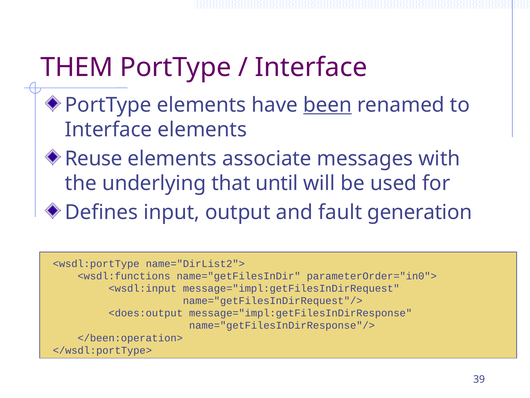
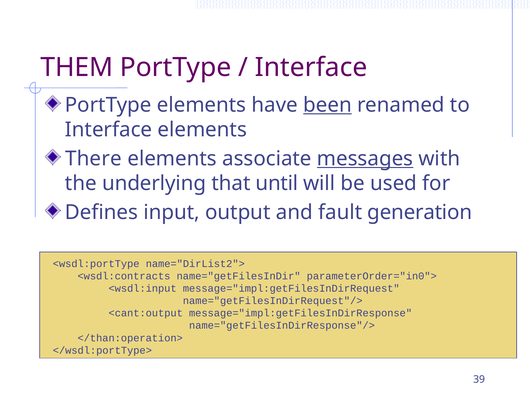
Reuse: Reuse -> There
messages underline: none -> present
<wsdl:functions: <wsdl:functions -> <wsdl:contracts
<does:output: <does:output -> <cant:output
</been:operation>: </been:operation> -> </than:operation>
